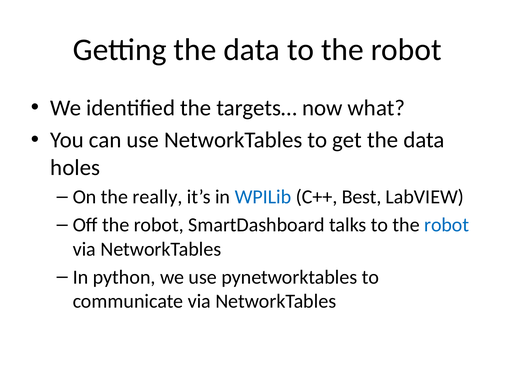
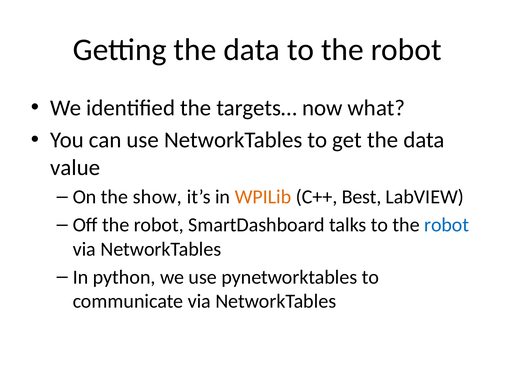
holes: holes -> value
really: really -> show
WPILib colour: blue -> orange
